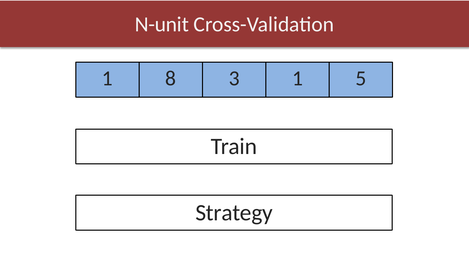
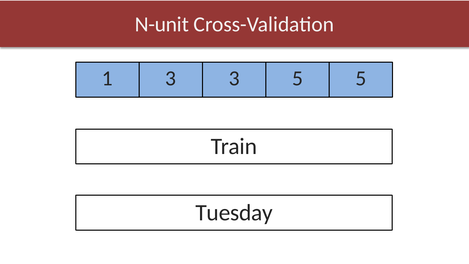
1 8: 8 -> 3
1 at (298, 78): 1 -> 5
Strategy: Strategy -> Tuesday
